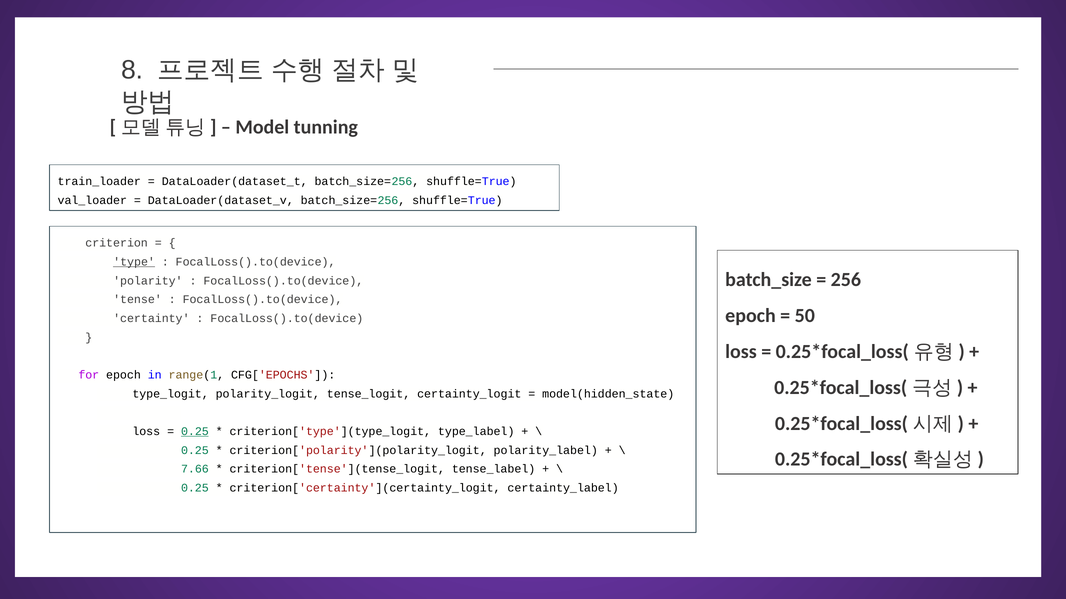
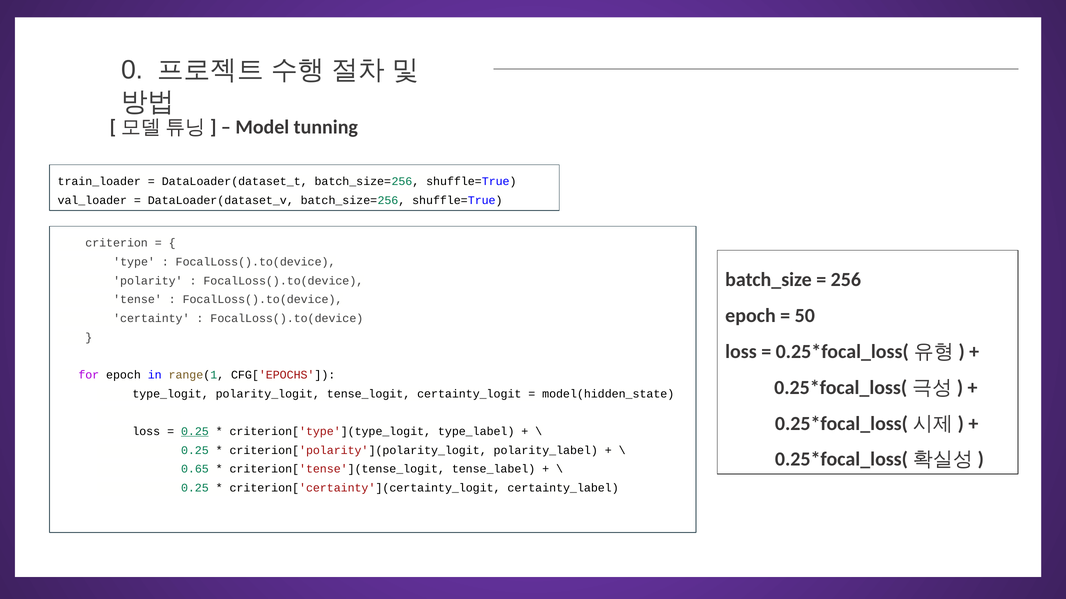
8: 8 -> 0
type underline: present -> none
7.66: 7.66 -> 0.65
